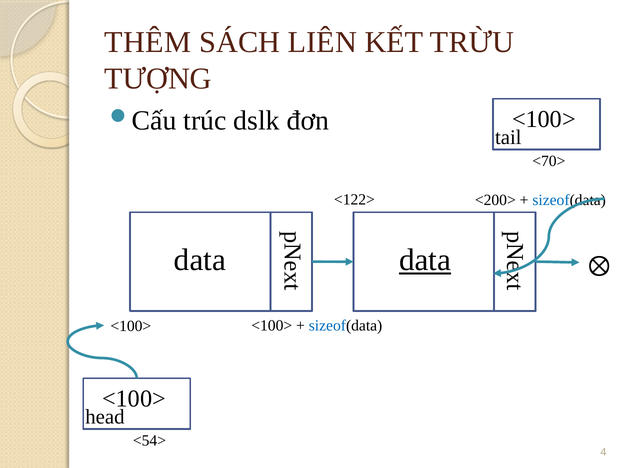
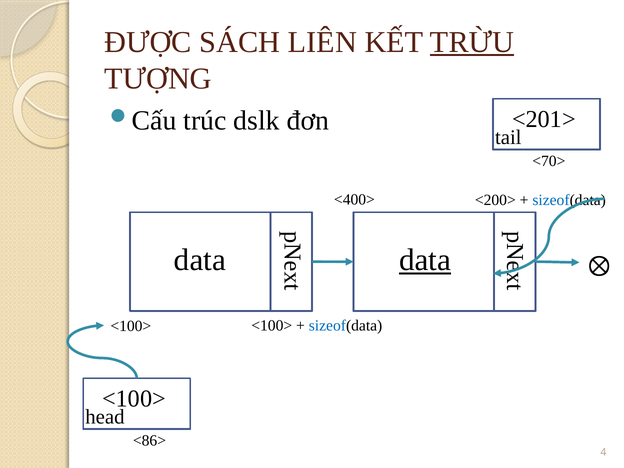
THÊM: THÊM -> ĐƯỢC
TRỪU underline: none -> present
<100> at (544, 119): <100> -> <201>
<122>: <122> -> <400>
<54>: <54> -> <86>
